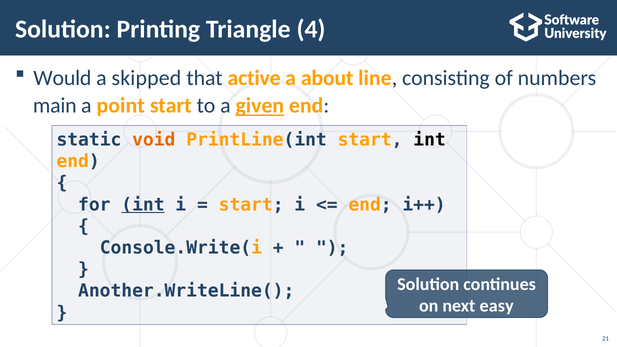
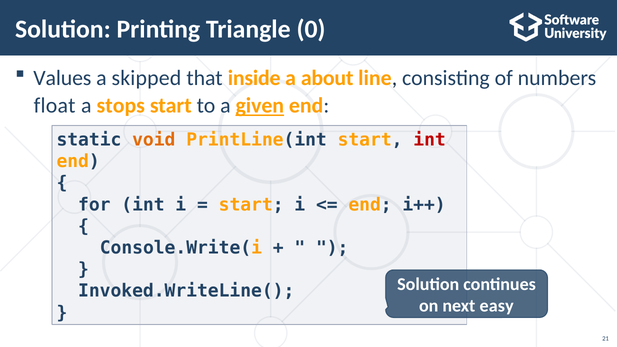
4: 4 -> 0
Would: Would -> Values
active: active -> inside
main: main -> float
point: point -> stops
int at (430, 140) colour: black -> red
int at (143, 205) underline: present -> none
Another.WriteLine(: Another.WriteLine( -> Invoked.WriteLine(
